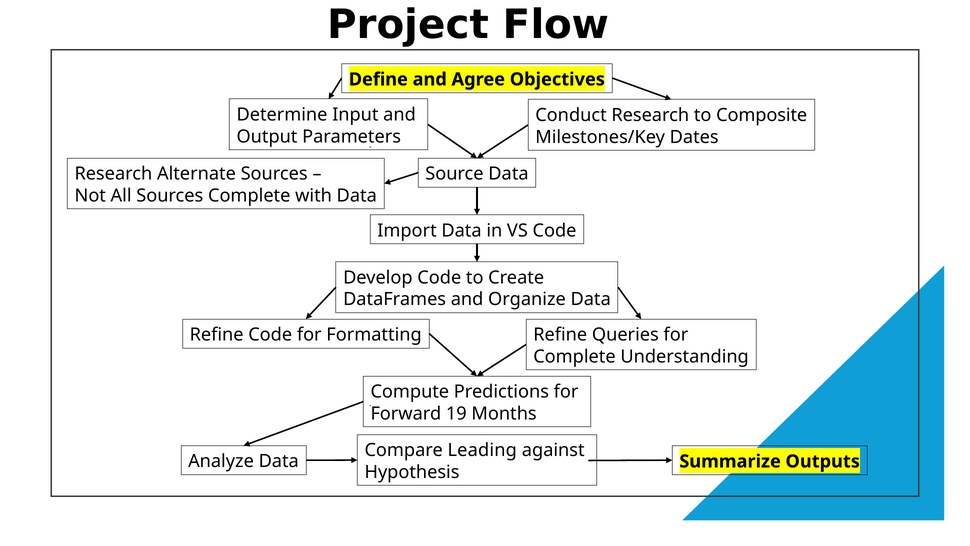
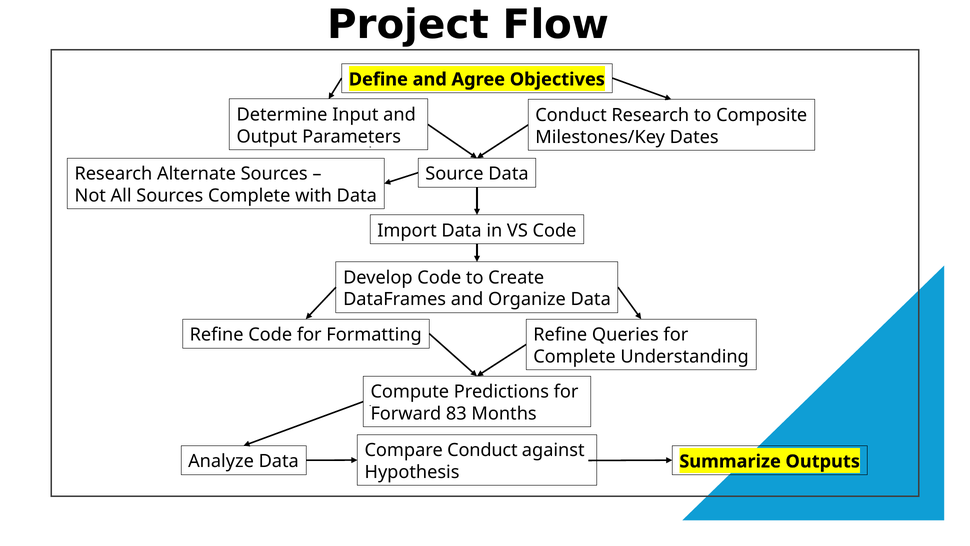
19: 19 -> 83
Compare Leading: Leading -> Conduct
